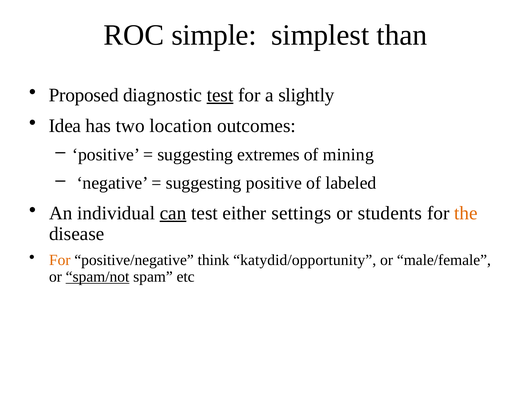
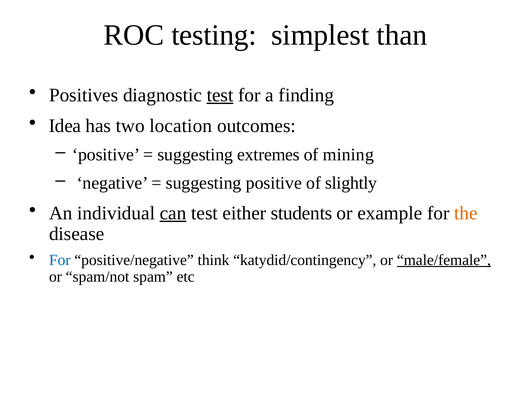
simple: simple -> testing
Proposed: Proposed -> Positives
slightly: slightly -> finding
labeled: labeled -> slightly
settings: settings -> students
students: students -> example
For at (60, 260) colour: orange -> blue
katydid/opportunity: katydid/opportunity -> katydid/contingency
male/female underline: none -> present
spam/not underline: present -> none
